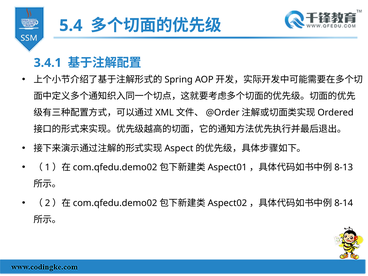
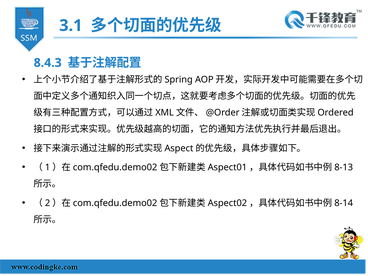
5.4: 5.4 -> 3.1
3.4.1: 3.4.1 -> 8.4.3
